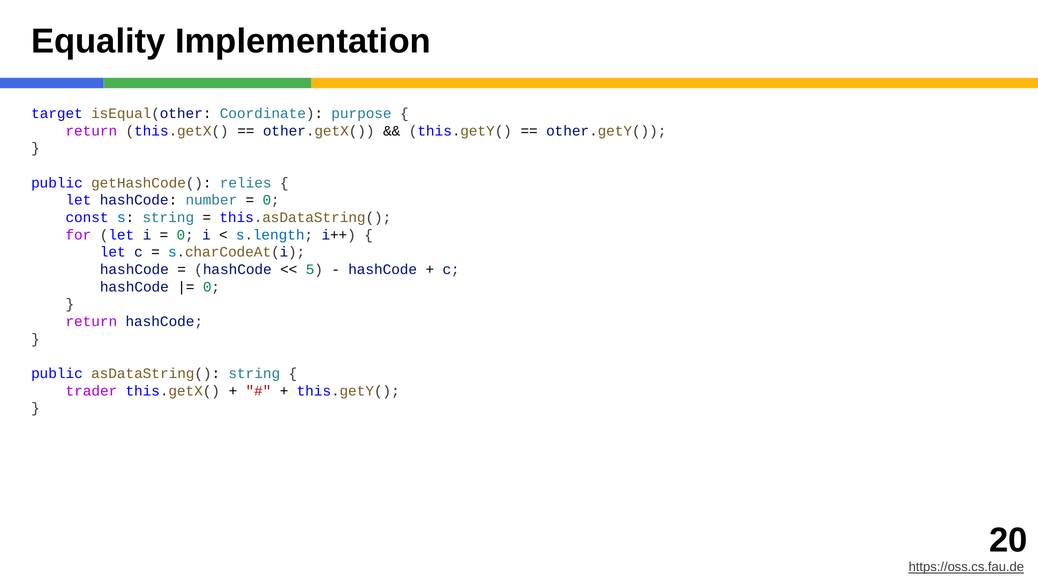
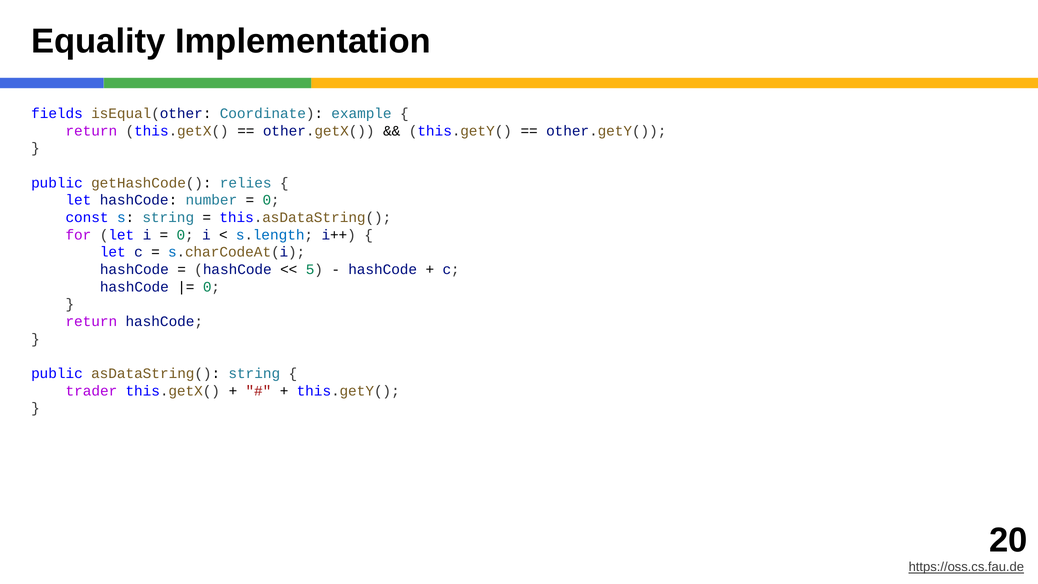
target: target -> fields
purpose: purpose -> example
